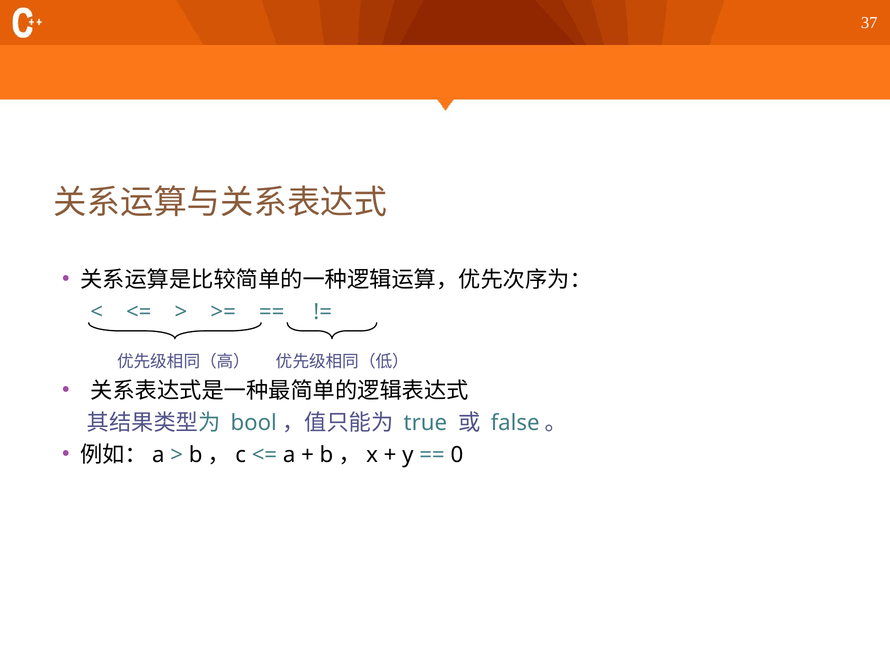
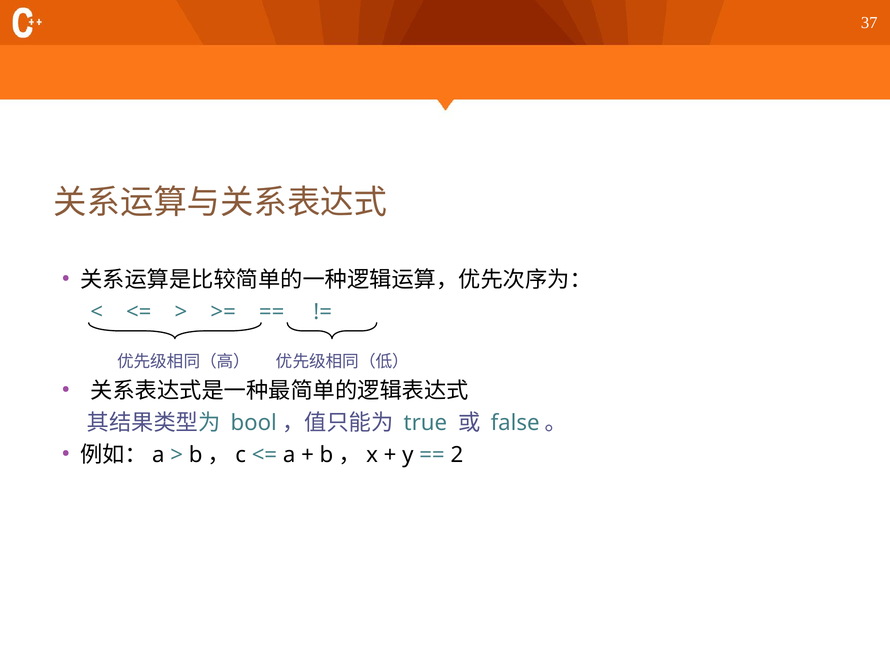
0: 0 -> 2
